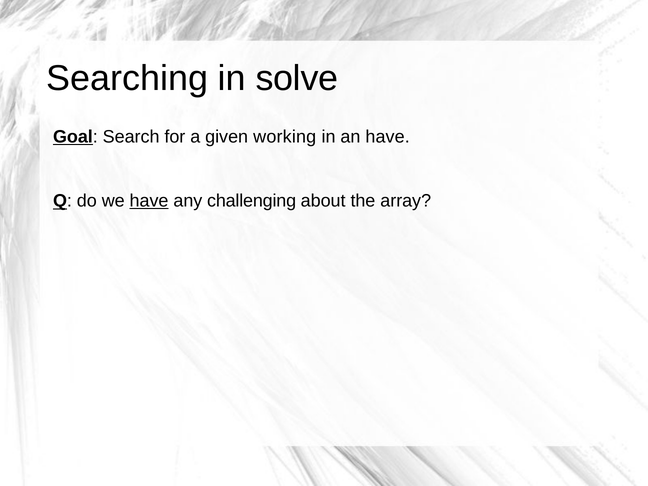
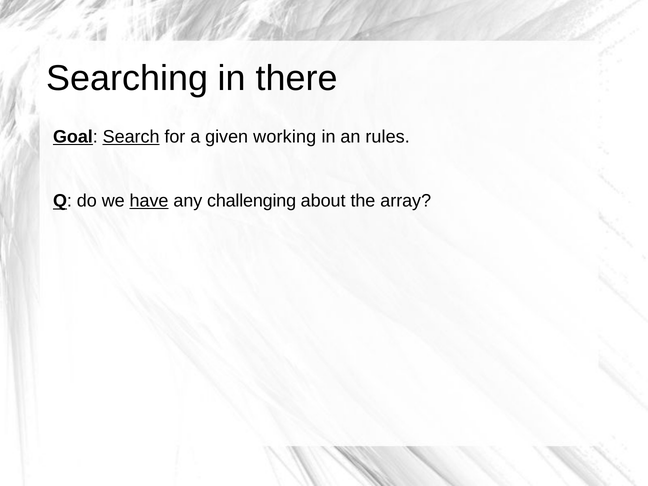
solve: solve -> there
Search underline: none -> present
an have: have -> rules
